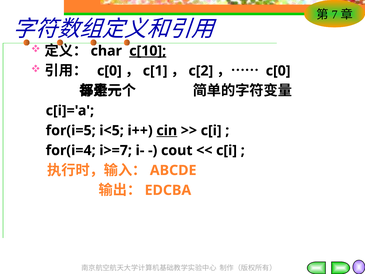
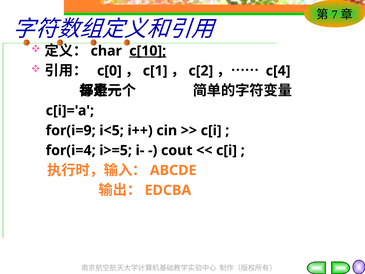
c[0 at (278, 71): c[0 -> c[4
for(i=5: for(i=5 -> for(i=9
cin underline: present -> none
i>=7: i>=7 -> i>=5
